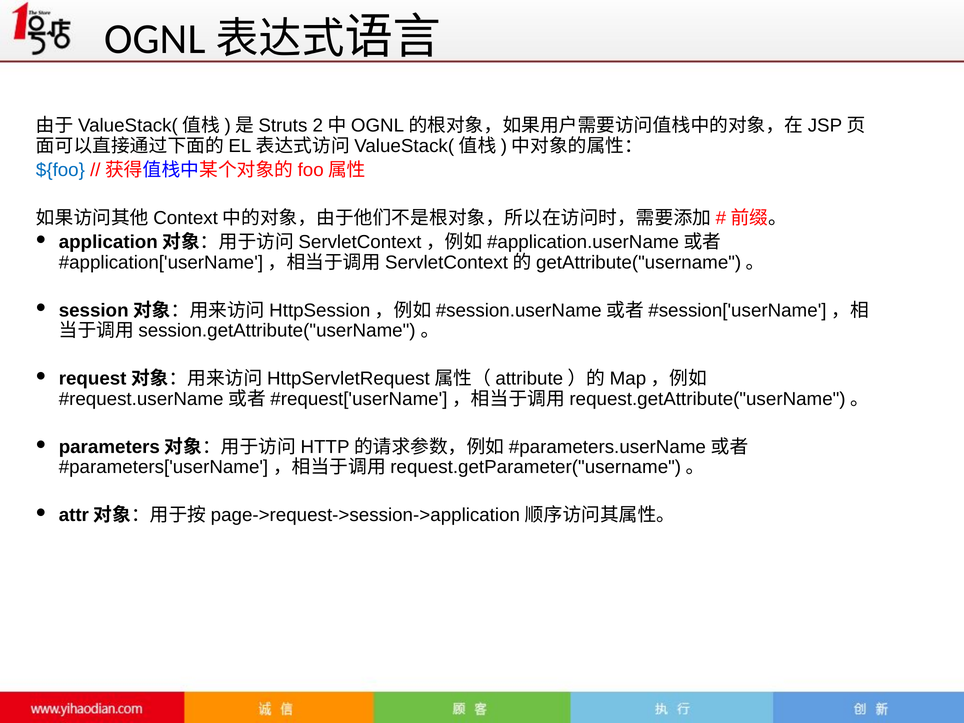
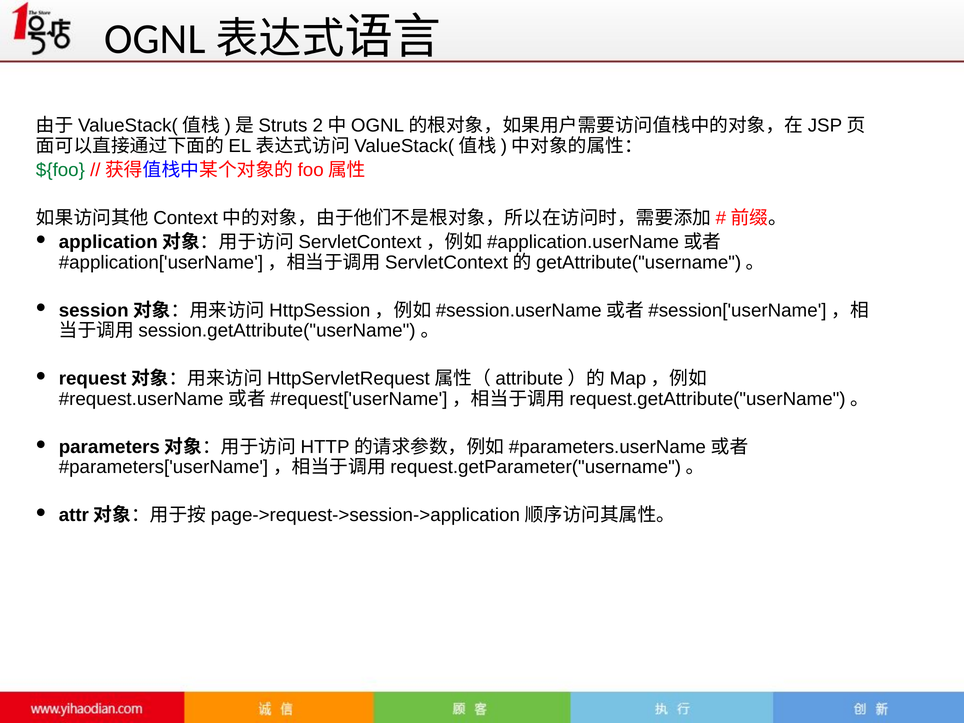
${foo colour: blue -> green
